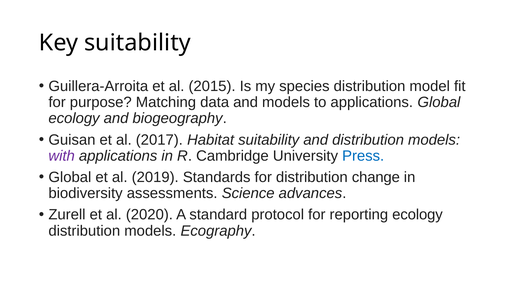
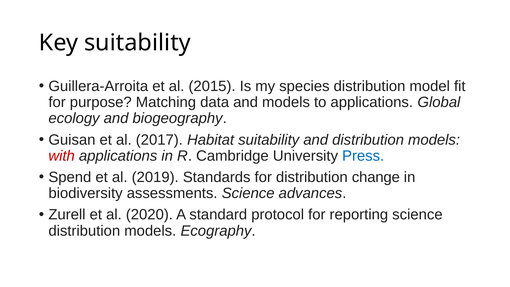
with colour: purple -> red
Global at (70, 177): Global -> Spend
reporting ecology: ecology -> science
